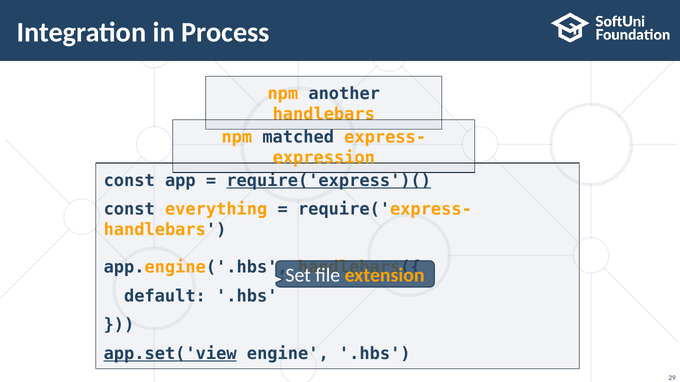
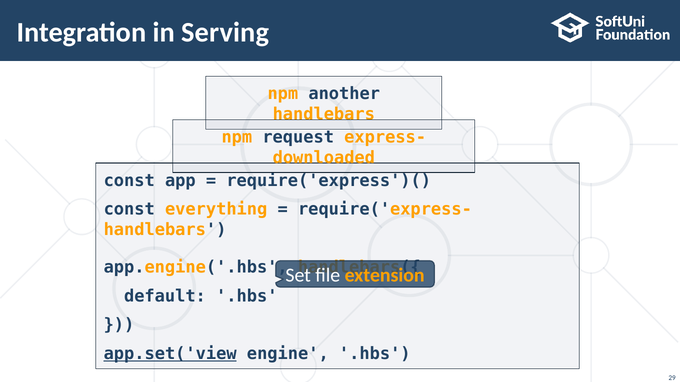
Process: Process -> Serving
matched: matched -> request
expression: expression -> downloaded
require('express')( underline: present -> none
